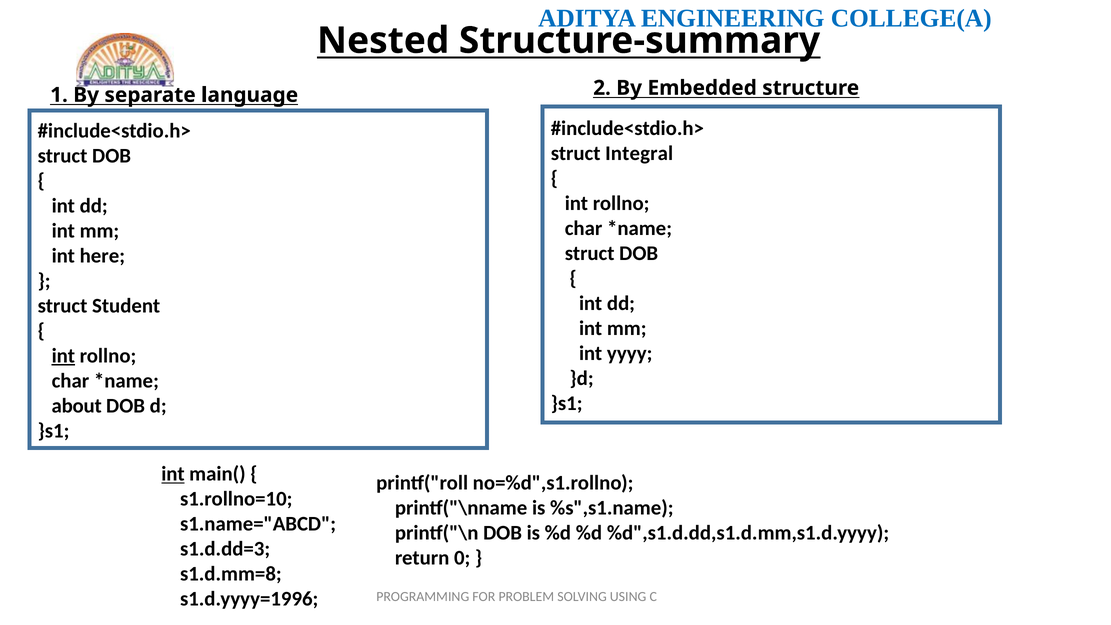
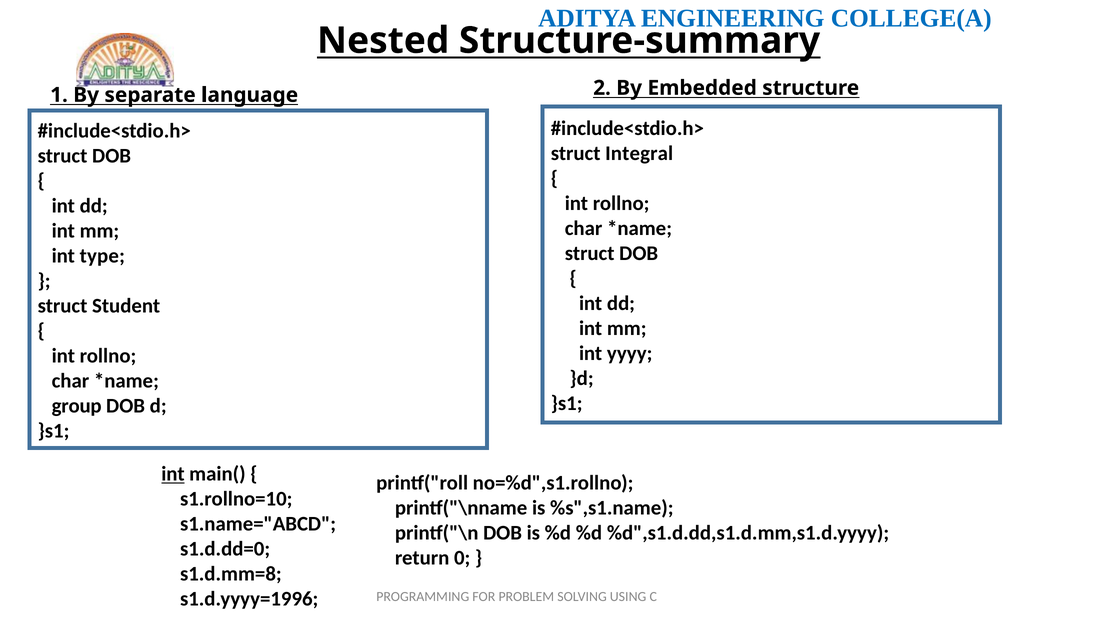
here: here -> type
int at (63, 356) underline: present -> none
about: about -> group
s1.d.dd=3: s1.d.dd=3 -> s1.d.dd=0
